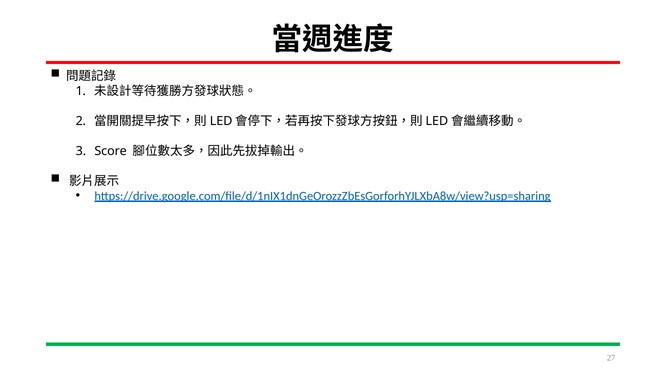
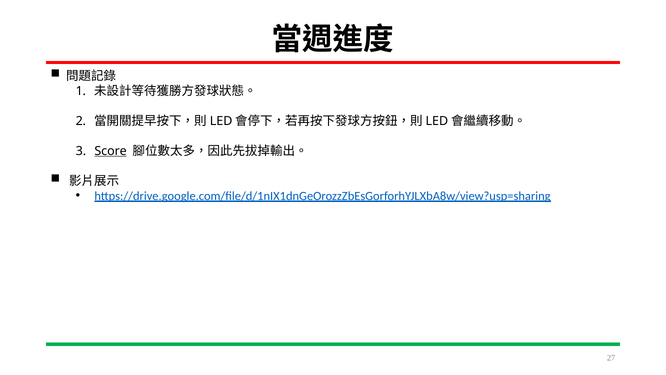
Score underline: none -> present
